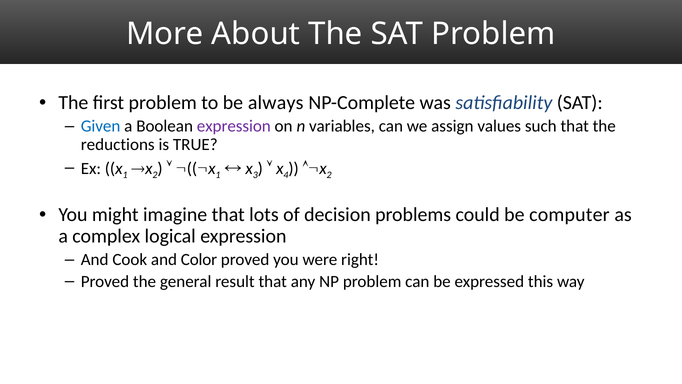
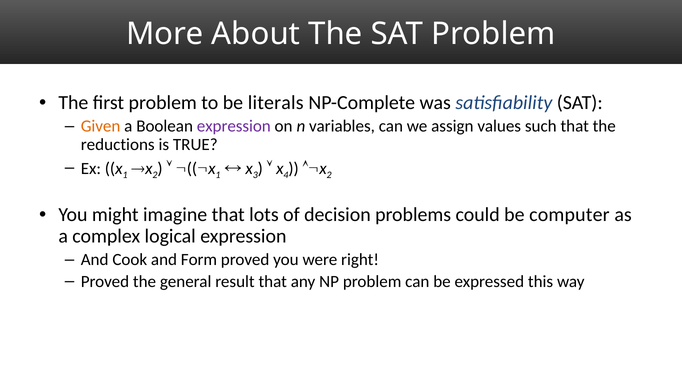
always: always -> literals
Given colour: blue -> orange
Color: Color -> Form
